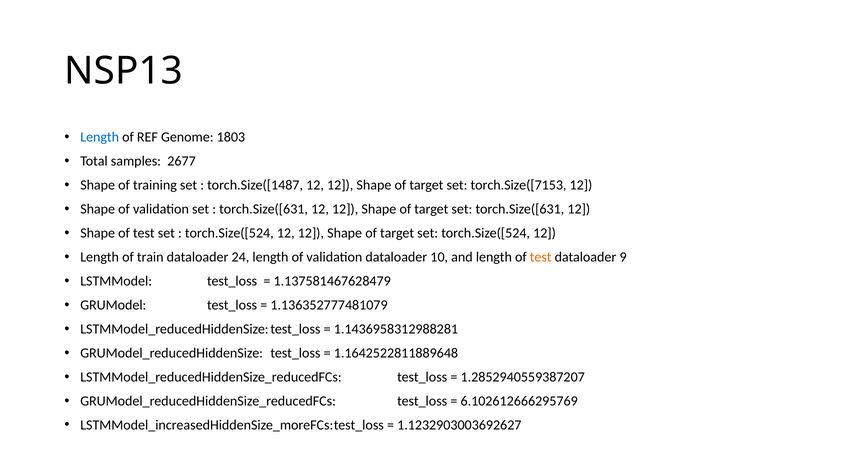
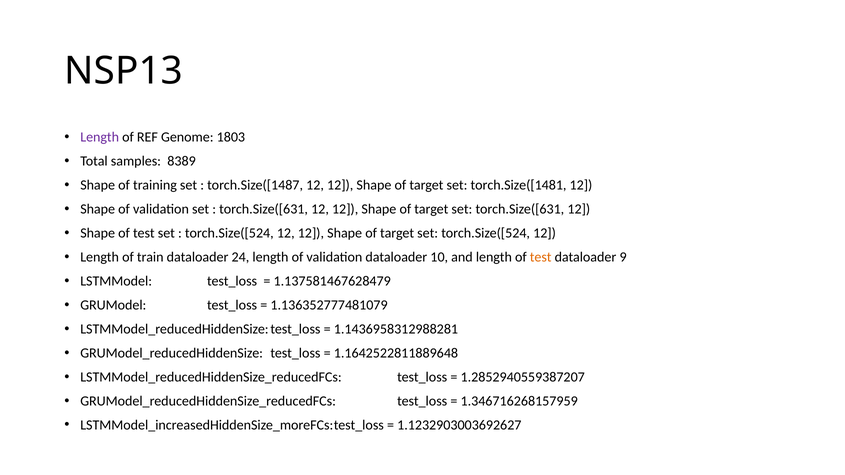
Length at (100, 137) colour: blue -> purple
2677: 2677 -> 8389
torch.Size([7153: torch.Size([7153 -> torch.Size([1481
6.102612666295769: 6.102612666295769 -> 1.346716268157959
